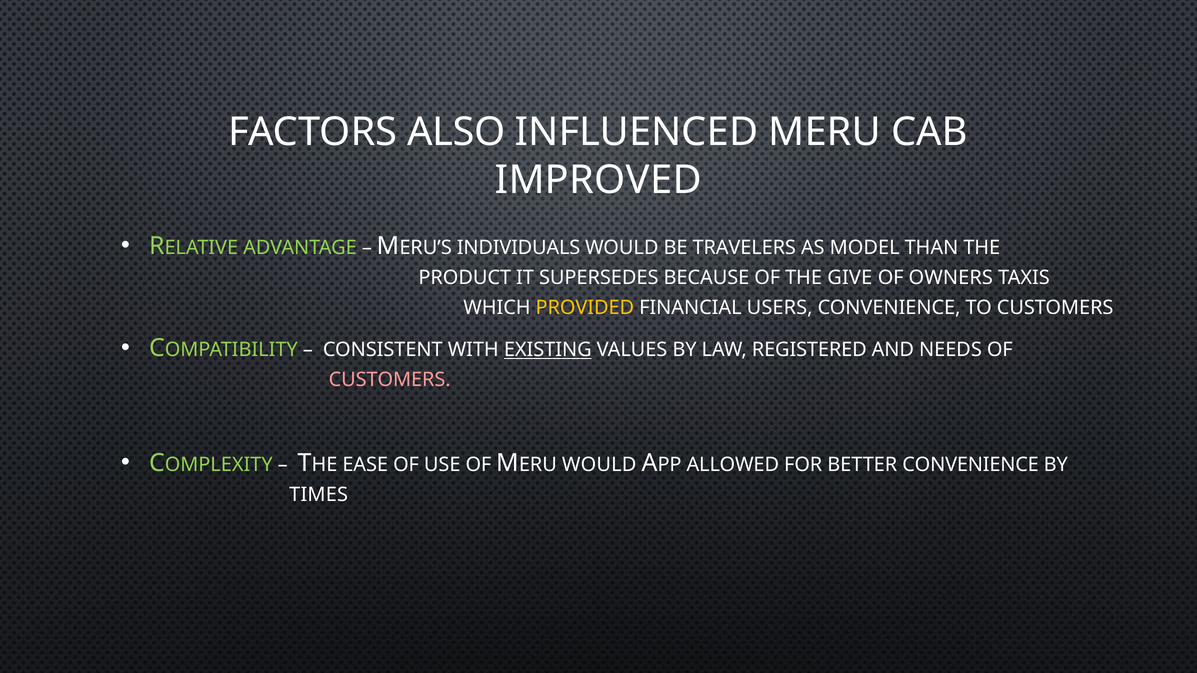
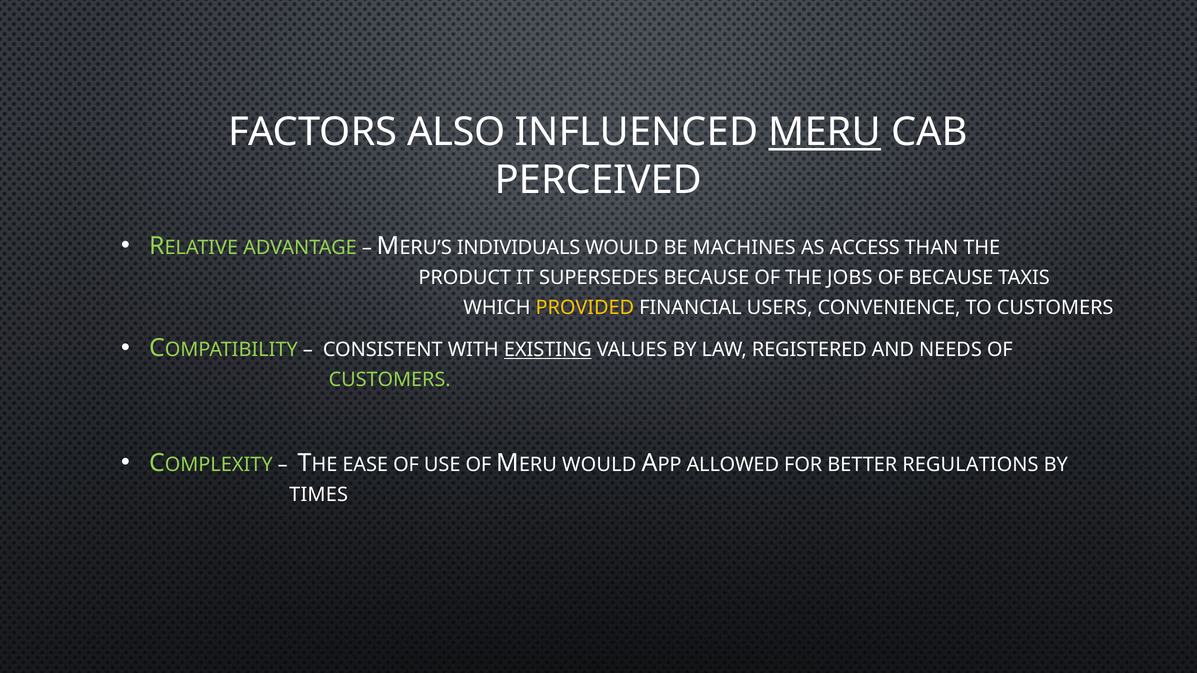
MERU underline: none -> present
IMPROVED: IMPROVED -> PERCEIVED
TRAVELERS: TRAVELERS -> MACHINES
MODEL: MODEL -> ACCESS
GIVE: GIVE -> JOBS
OF OWNERS: OWNERS -> BECAUSE
CUSTOMERS at (390, 380) colour: pink -> light green
BETTER CONVENIENCE: CONVENIENCE -> REGULATIONS
